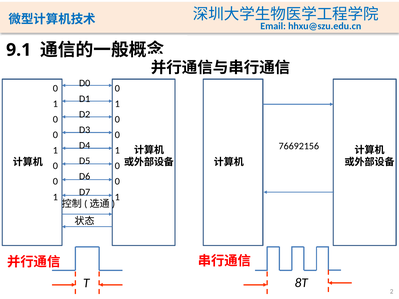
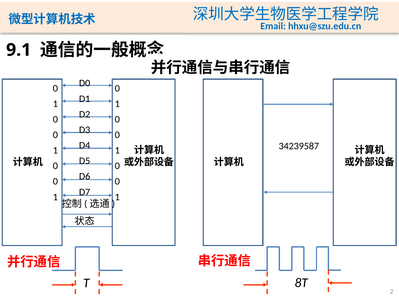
76692156: 76692156 -> 34239587
